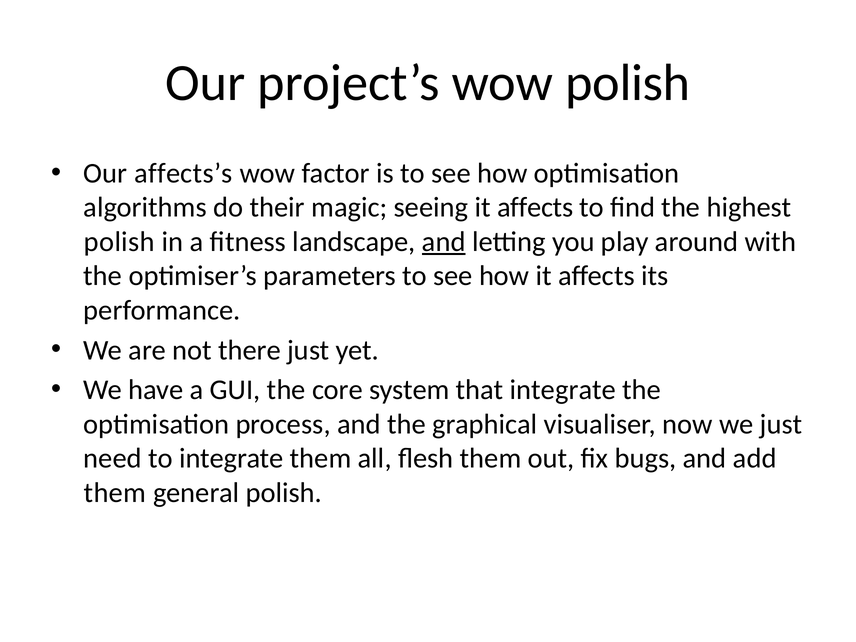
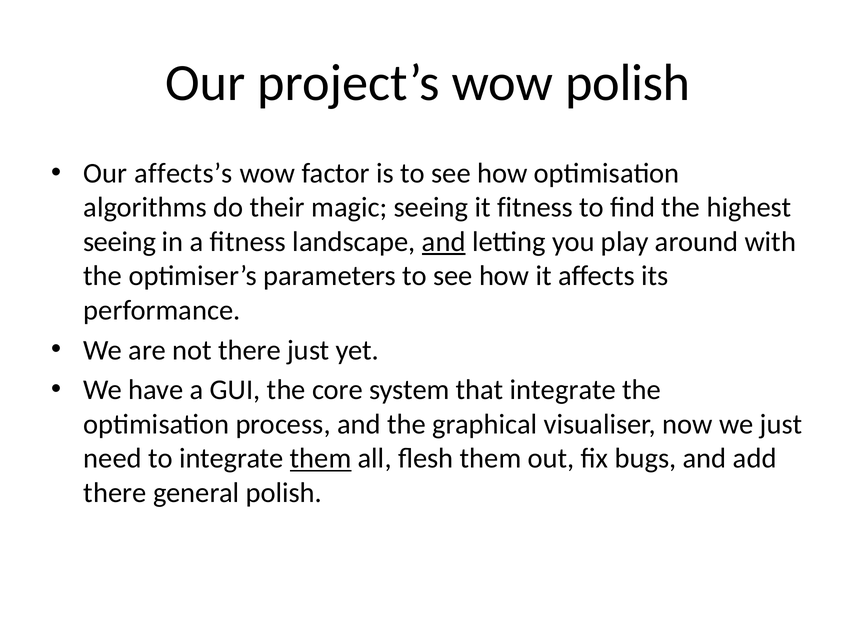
seeing it affects: affects -> fitness
polish at (119, 242): polish -> seeing
them at (321, 459) underline: none -> present
them at (115, 493): them -> there
